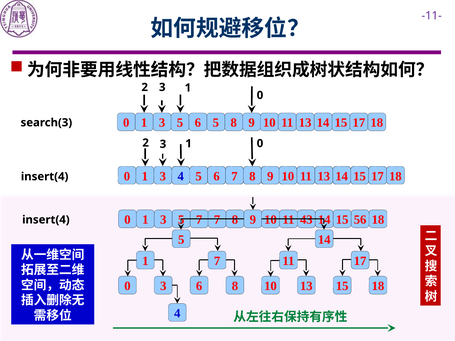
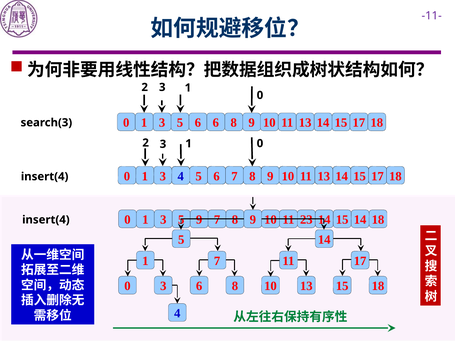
6 5: 5 -> 6
7 at (199, 220): 7 -> 9
43: 43 -> 23
15 56: 56 -> 14
